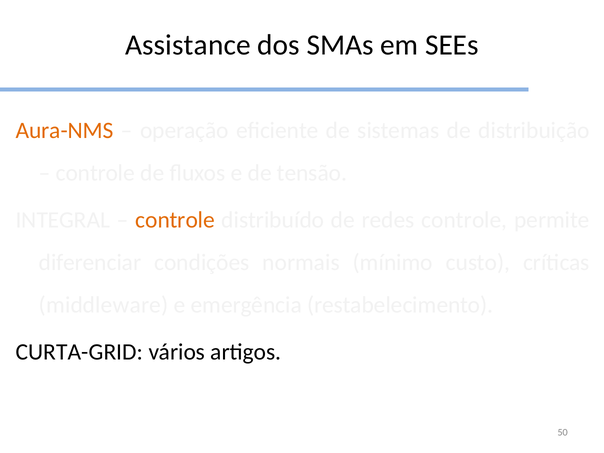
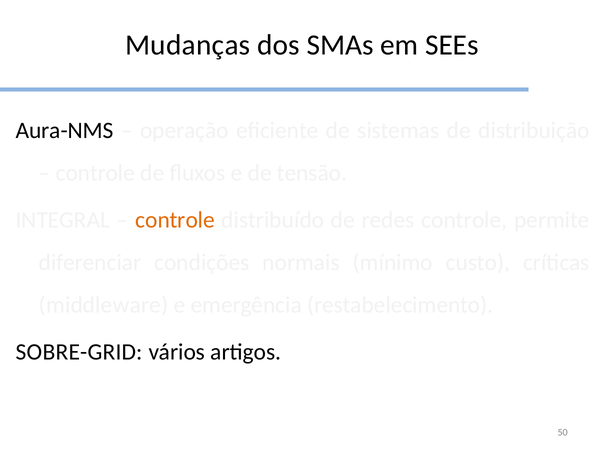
Assistance: Assistance -> Mudanças
Aura-NMS colour: orange -> black
CURTA-GRID: CURTA-GRID -> SOBRE-GRID
